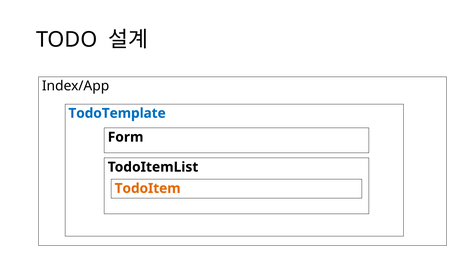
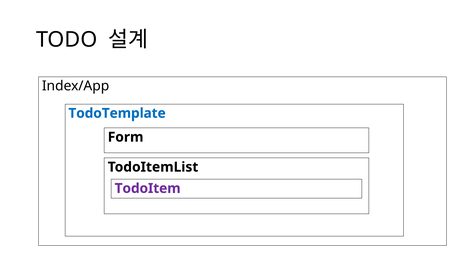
TodoItem colour: orange -> purple
